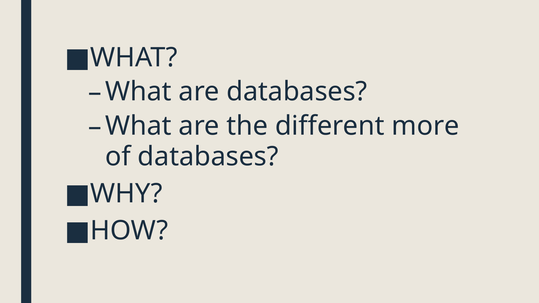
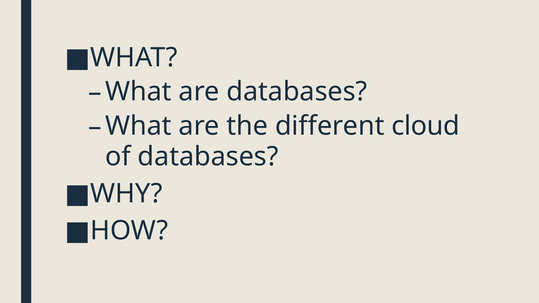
more: more -> cloud
